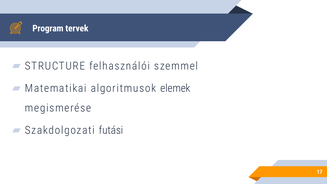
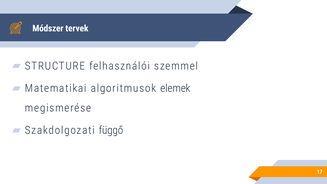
Program: Program -> Módszer
futási: futási -> függő
